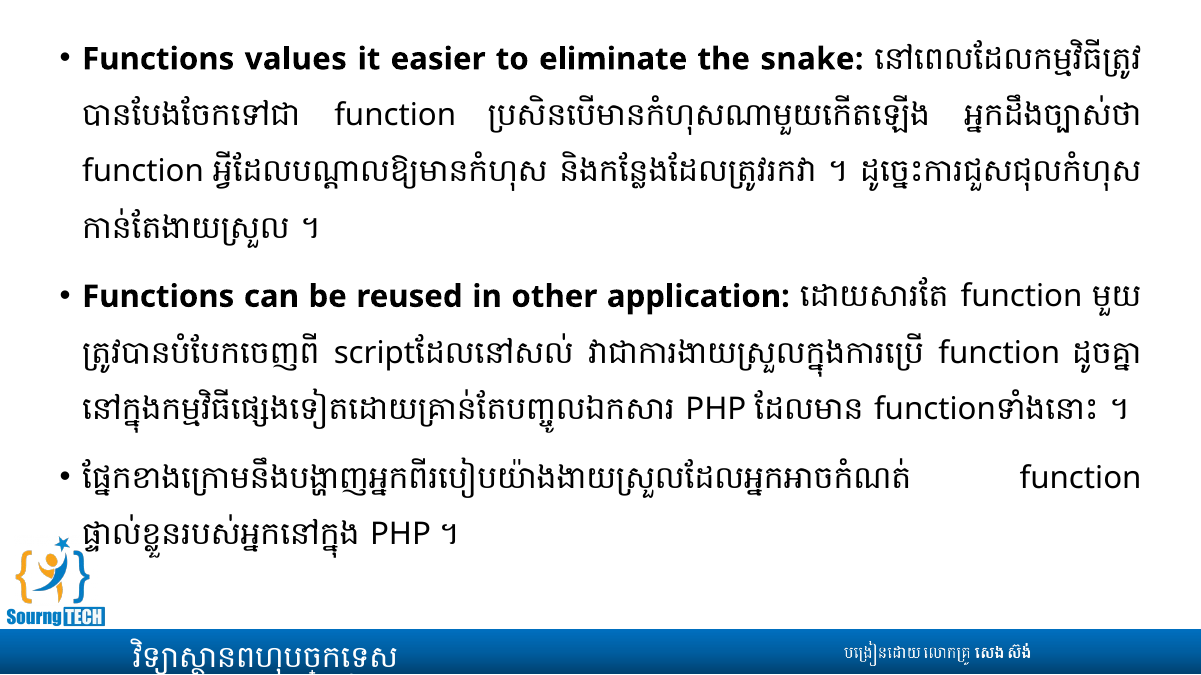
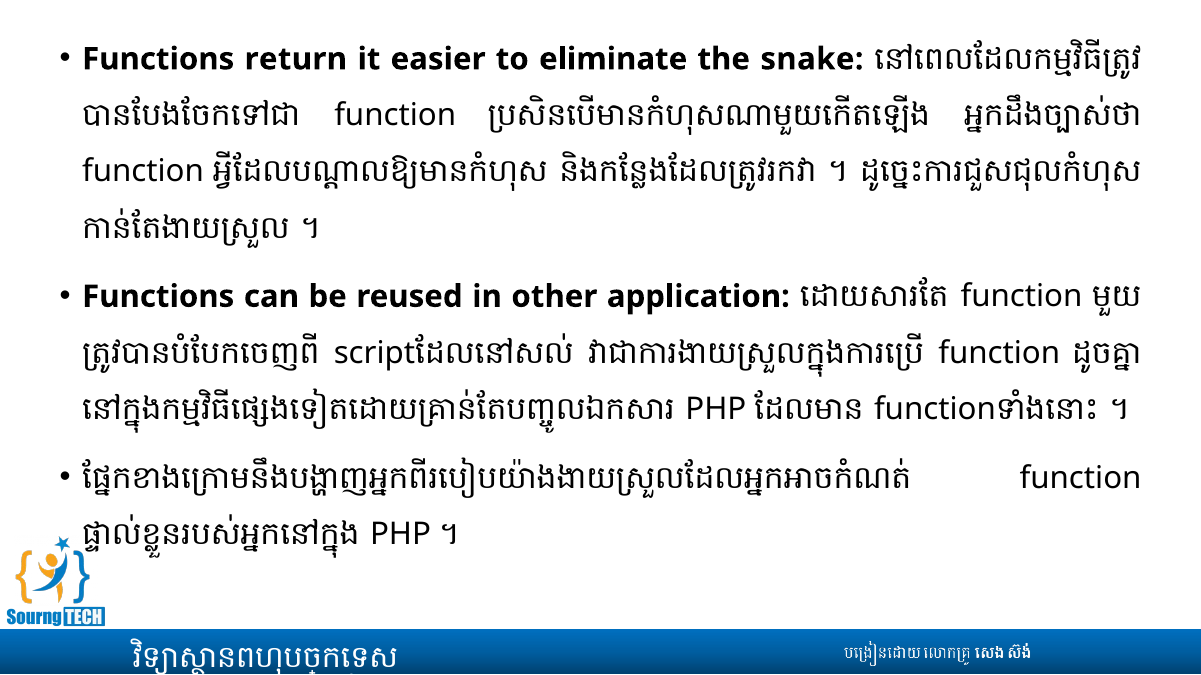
values: values -> return
